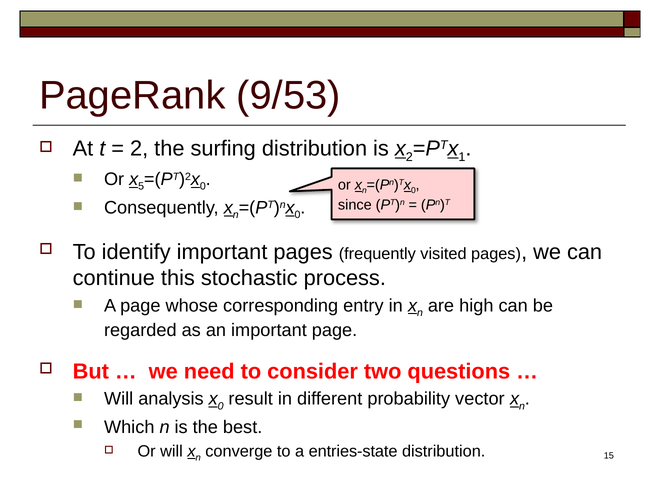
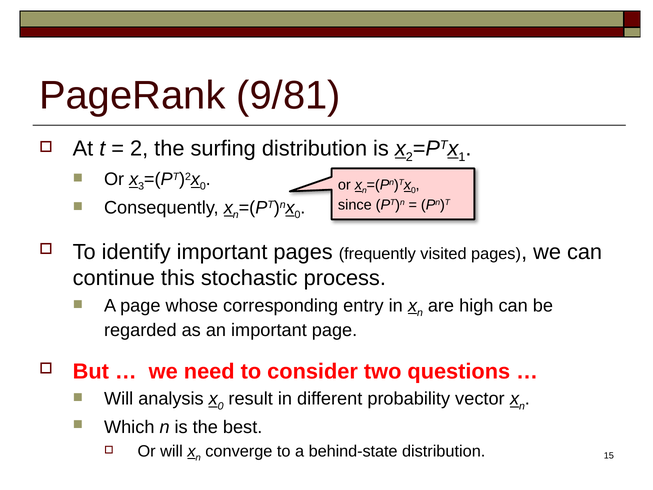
9/53: 9/53 -> 9/81
5: 5 -> 3
entries-state: entries-state -> behind-state
